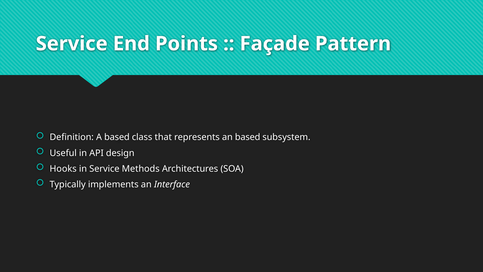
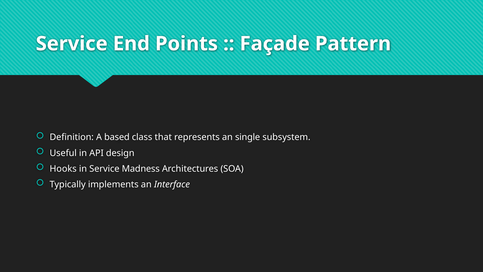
an based: based -> single
Methods: Methods -> Madness
